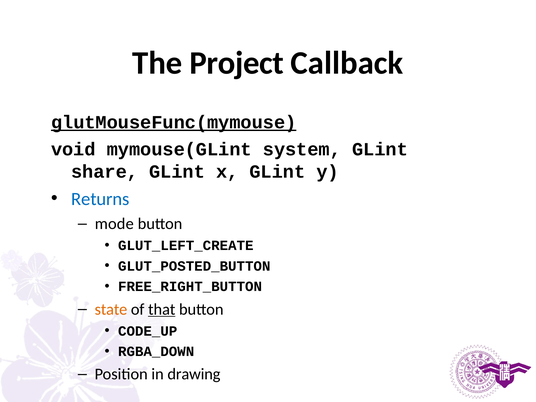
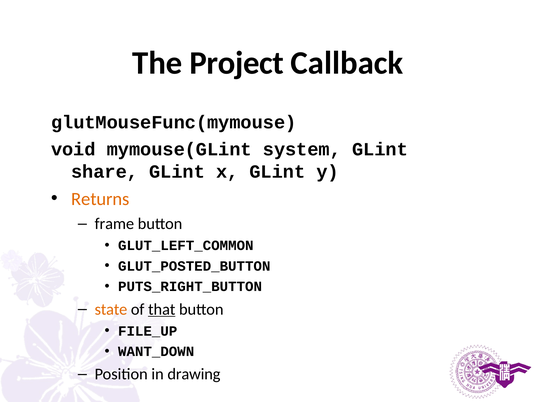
glutMouseFunc(mymouse underline: present -> none
Returns colour: blue -> orange
mode: mode -> frame
GLUT_LEFT_CREATE: GLUT_LEFT_CREATE -> GLUT_LEFT_COMMON
FREE_RIGHT_BUTTON: FREE_RIGHT_BUTTON -> PUTS_RIGHT_BUTTON
CODE_UP: CODE_UP -> FILE_UP
RGBA_DOWN: RGBA_DOWN -> WANT_DOWN
